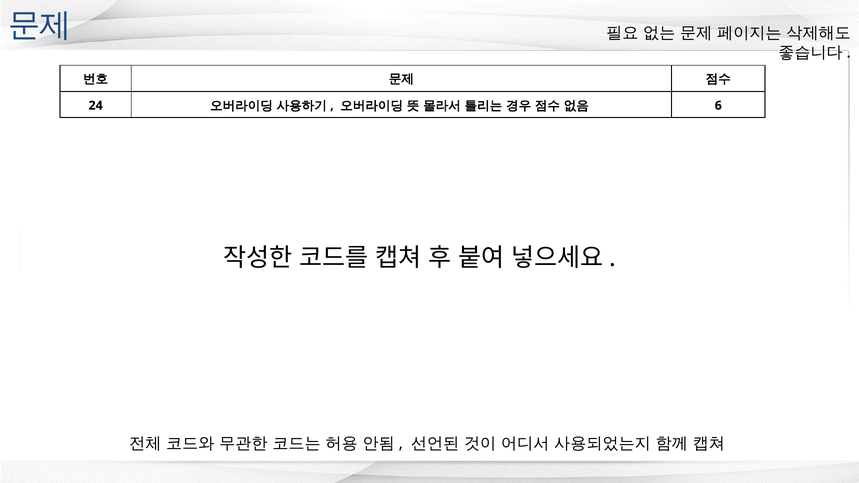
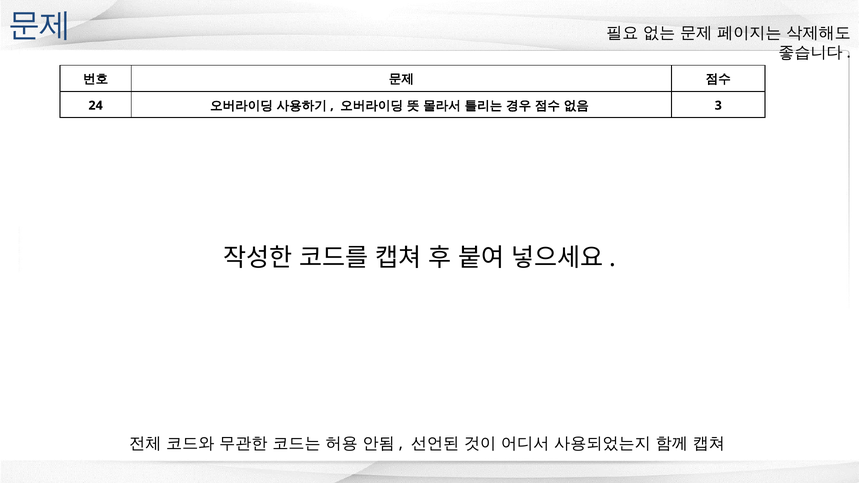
6: 6 -> 3
